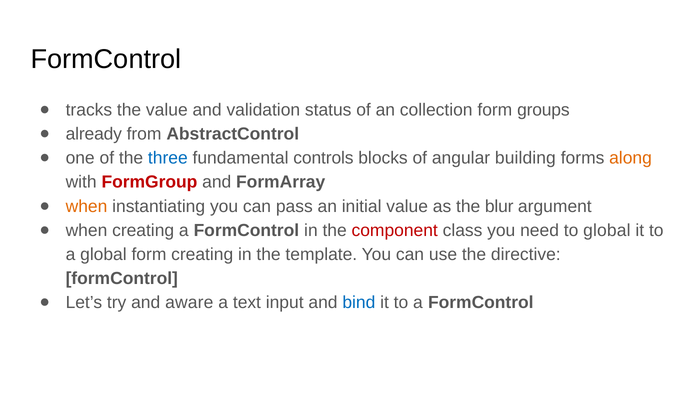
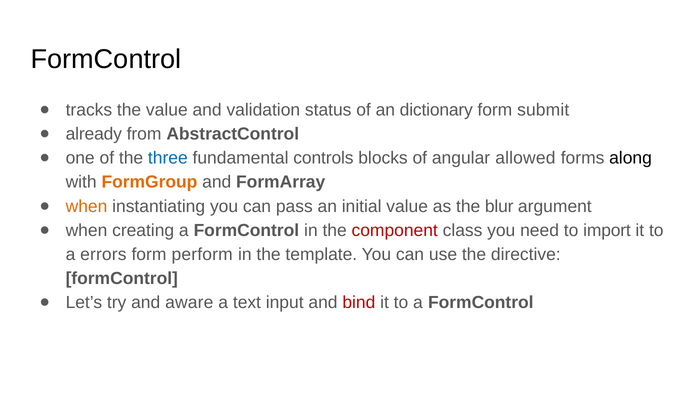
collection: collection -> dictionary
groups: groups -> submit
building: building -> allowed
along colour: orange -> black
FormGroup colour: red -> orange
to global: global -> import
a global: global -> errors
form creating: creating -> perform
bind colour: blue -> red
